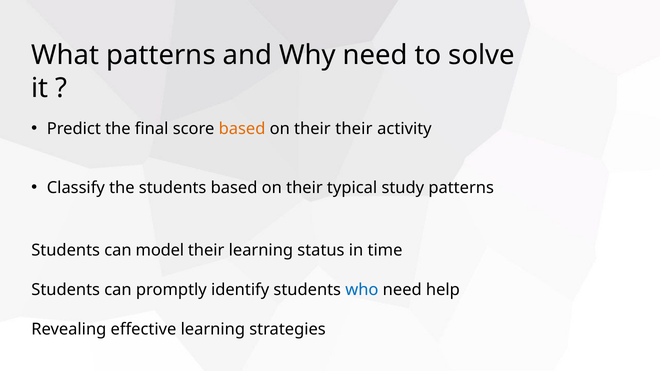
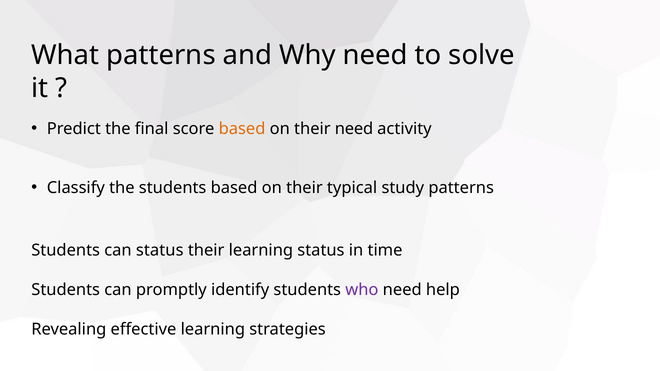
their their: their -> need
can model: model -> status
who colour: blue -> purple
